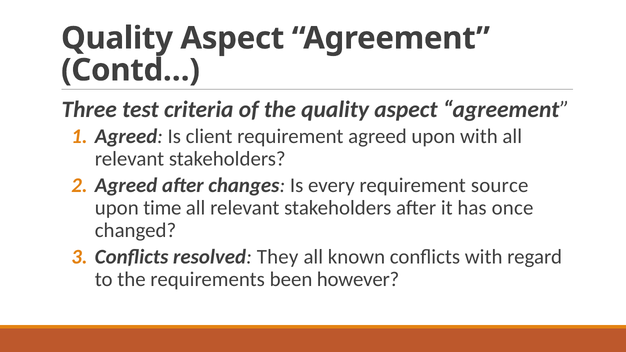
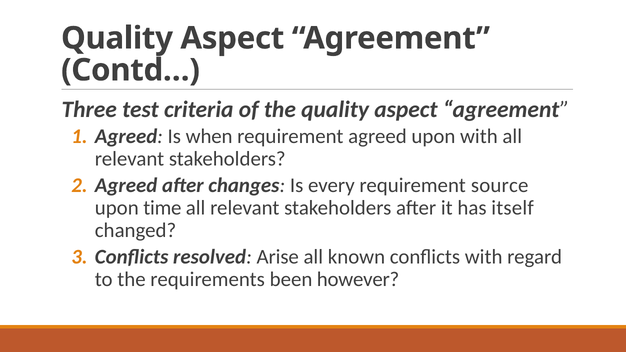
client: client -> when
once: once -> itself
They: They -> Arise
